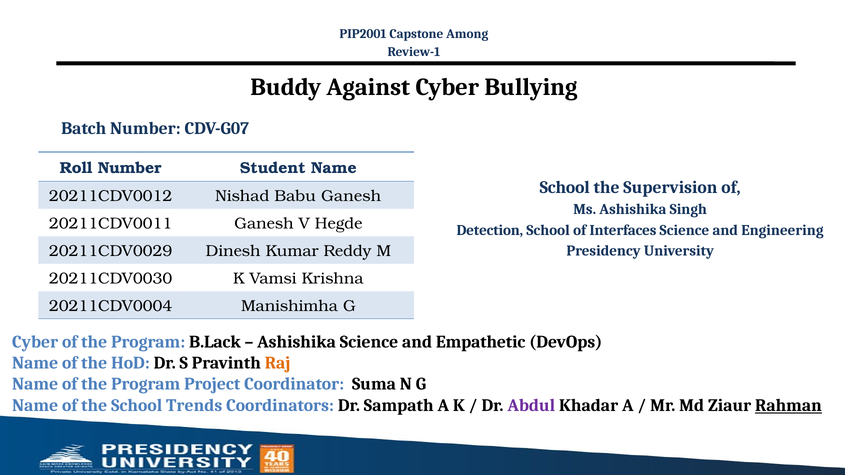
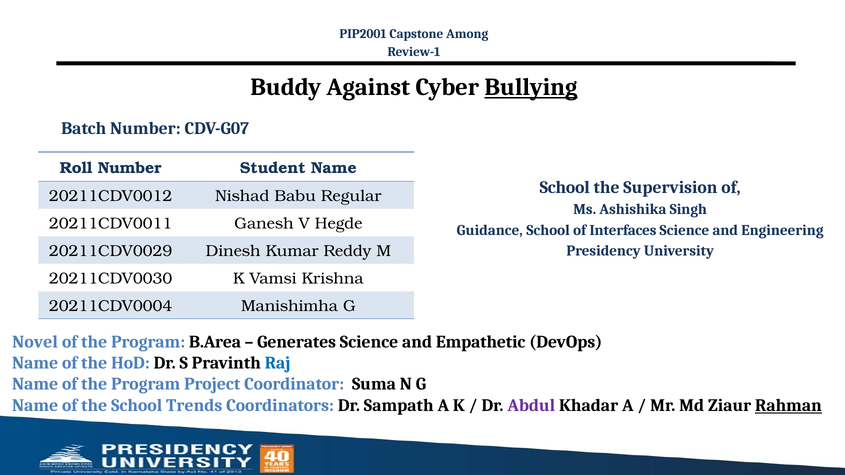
Bullying underline: none -> present
Babu Ganesh: Ganesh -> Regular
Detection: Detection -> Guidance
Cyber at (35, 342): Cyber -> Novel
B.Lack: B.Lack -> B.Area
Ashishika at (297, 342): Ashishika -> Generates
Raj colour: orange -> blue
